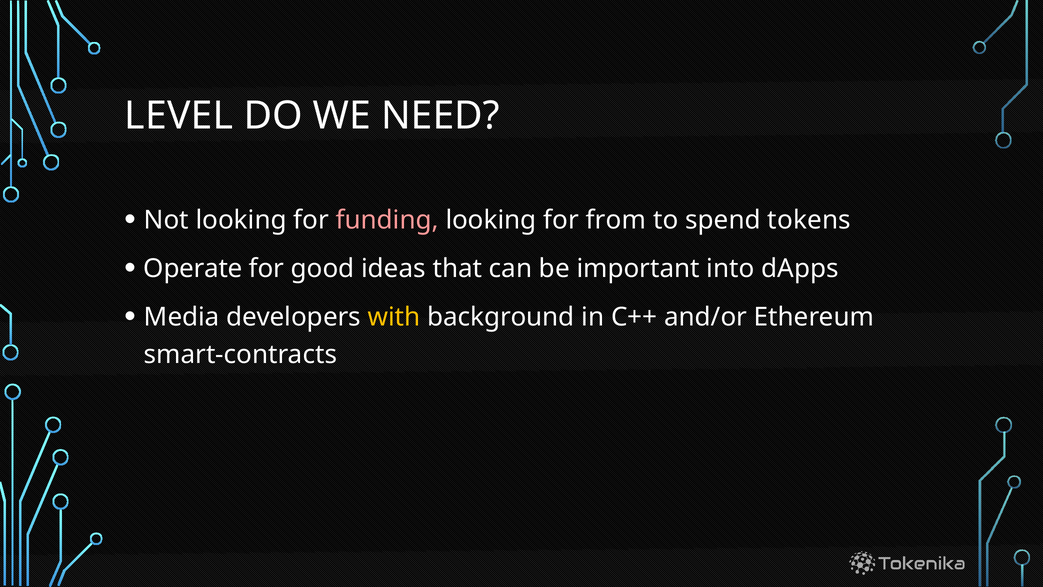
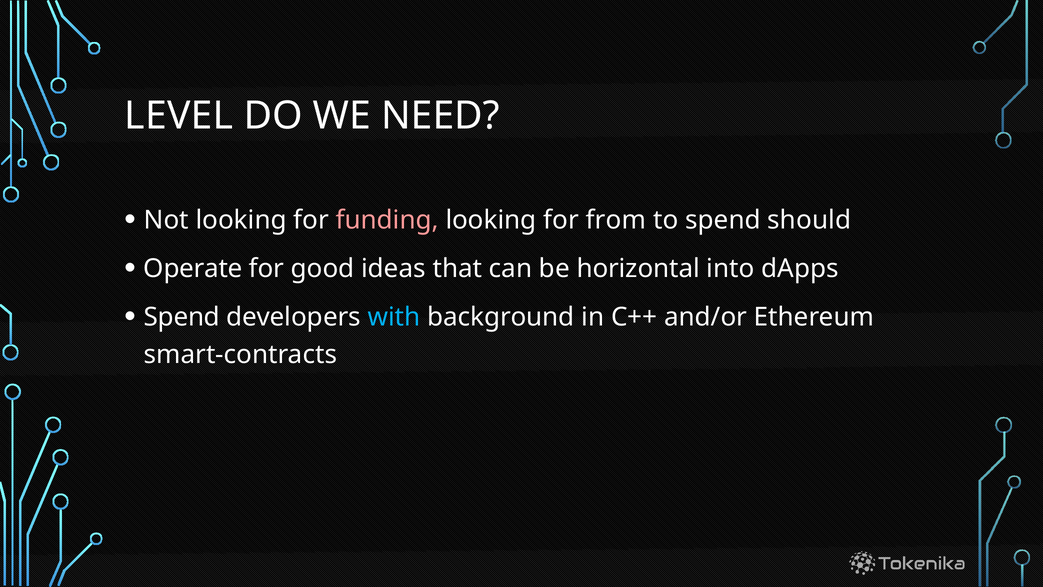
tokens: tokens -> should
important: important -> horizontal
Media at (182, 317): Media -> Spend
with colour: yellow -> light blue
